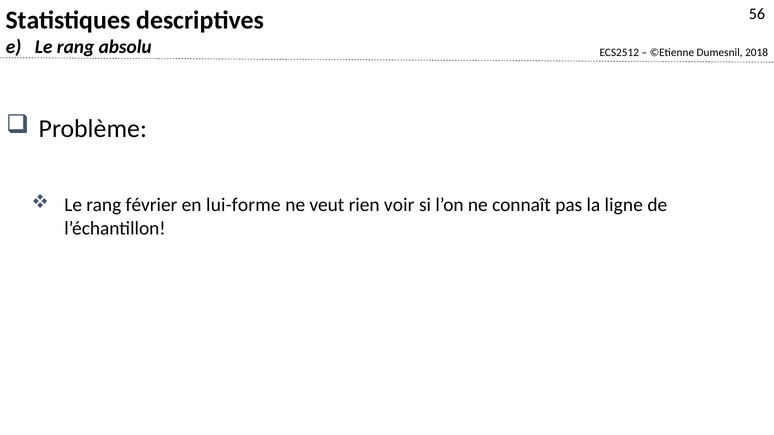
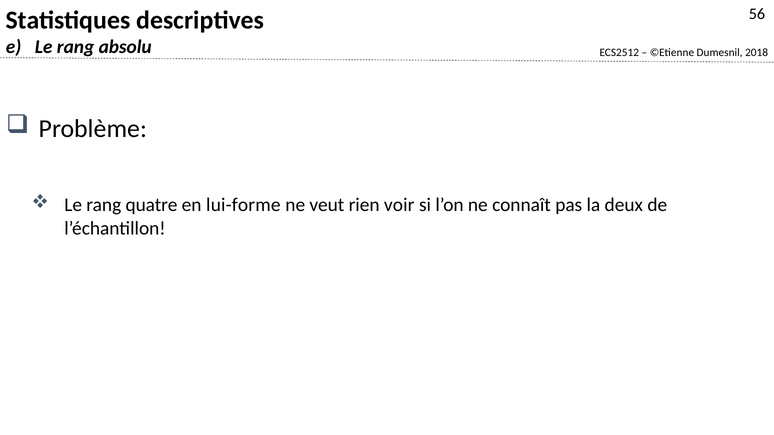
février: février -> quatre
ligne: ligne -> deux
